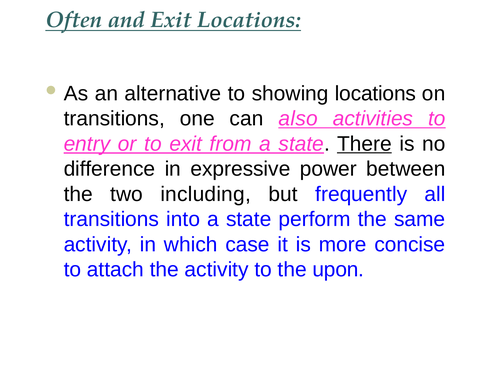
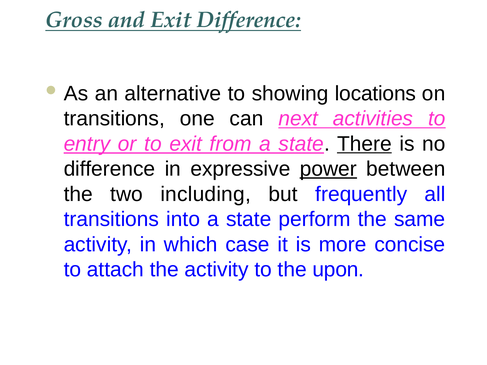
Often: Often -> Gross
Exit Locations: Locations -> Difference
also: also -> next
power underline: none -> present
